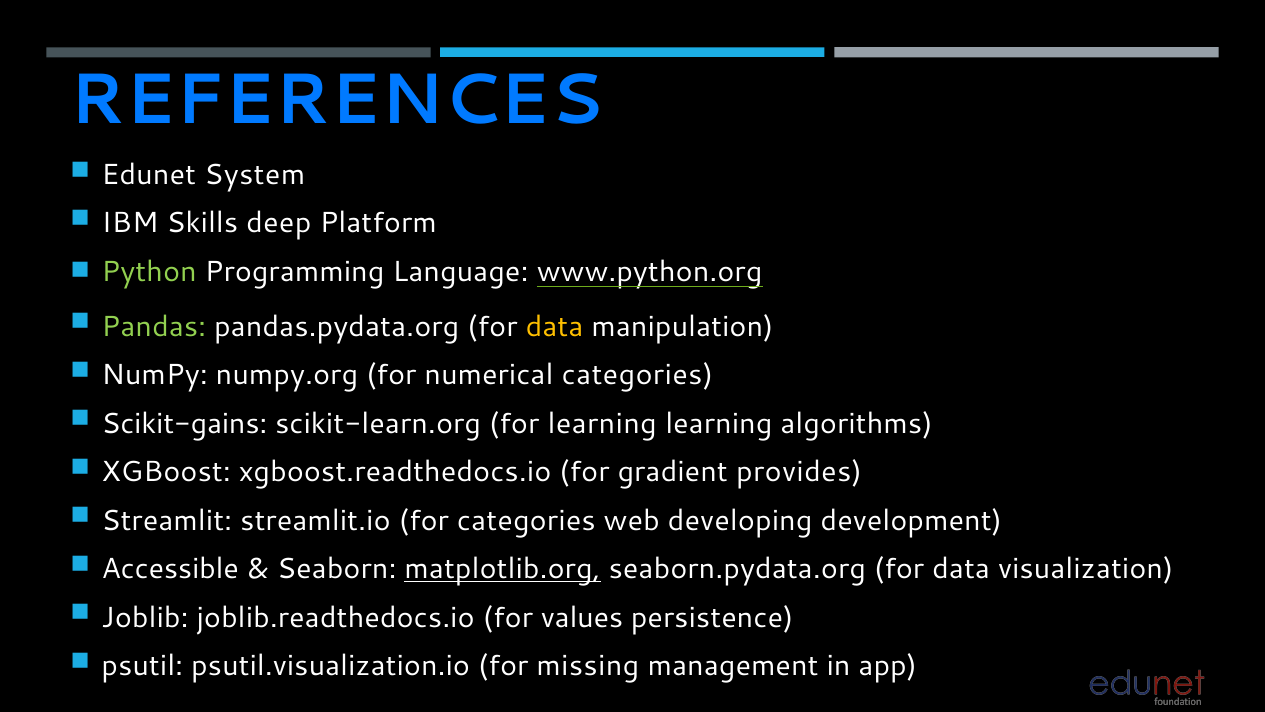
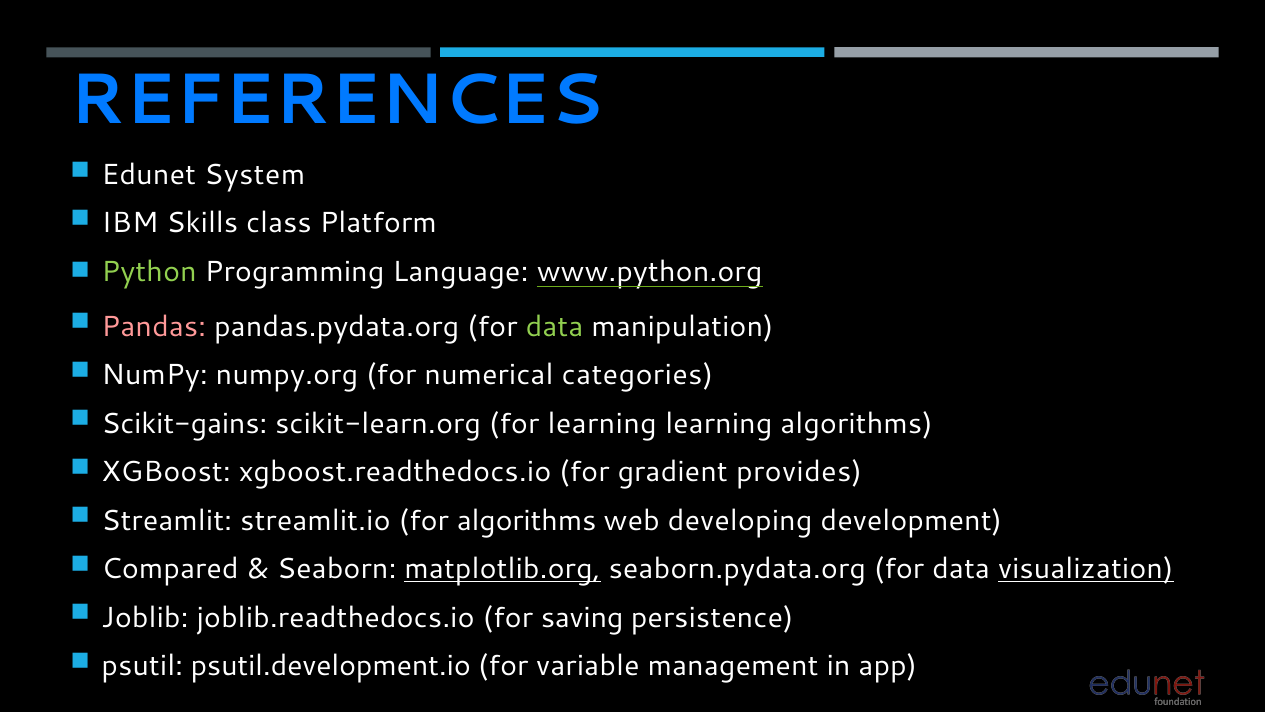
deep: deep -> class
Pandas colour: light green -> pink
data at (554, 326) colour: yellow -> light green
for categories: categories -> algorithms
Accessible: Accessible -> Compared
visualization underline: none -> present
values: values -> saving
psutil.visualization.io: psutil.visualization.io -> psutil.development.io
missing: missing -> variable
